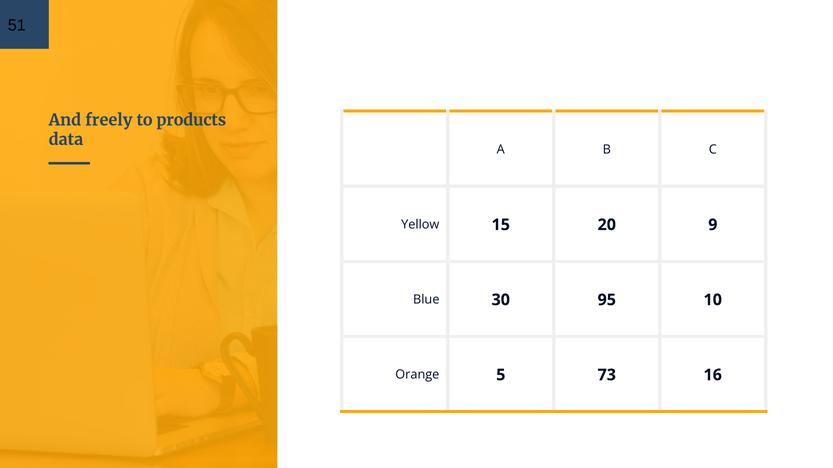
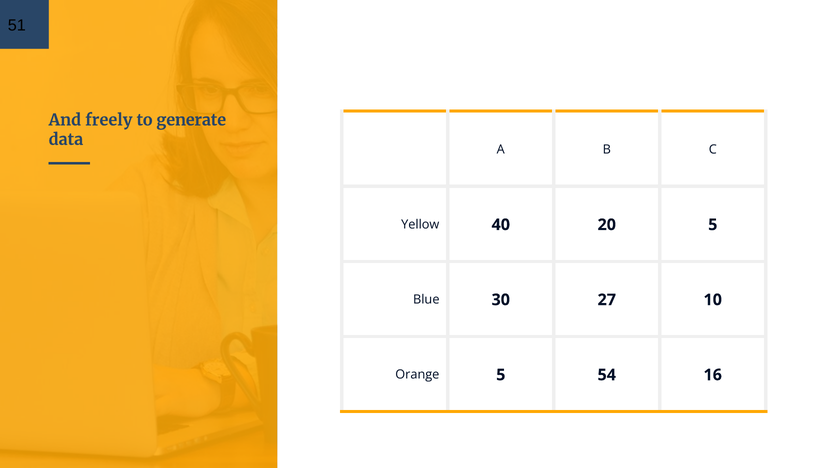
products: products -> generate
15: 15 -> 40
20 9: 9 -> 5
95: 95 -> 27
73: 73 -> 54
